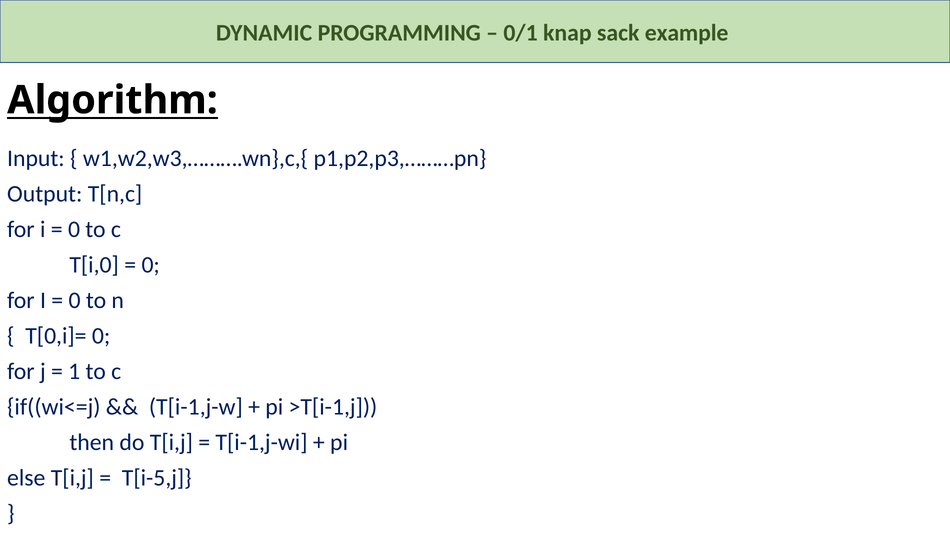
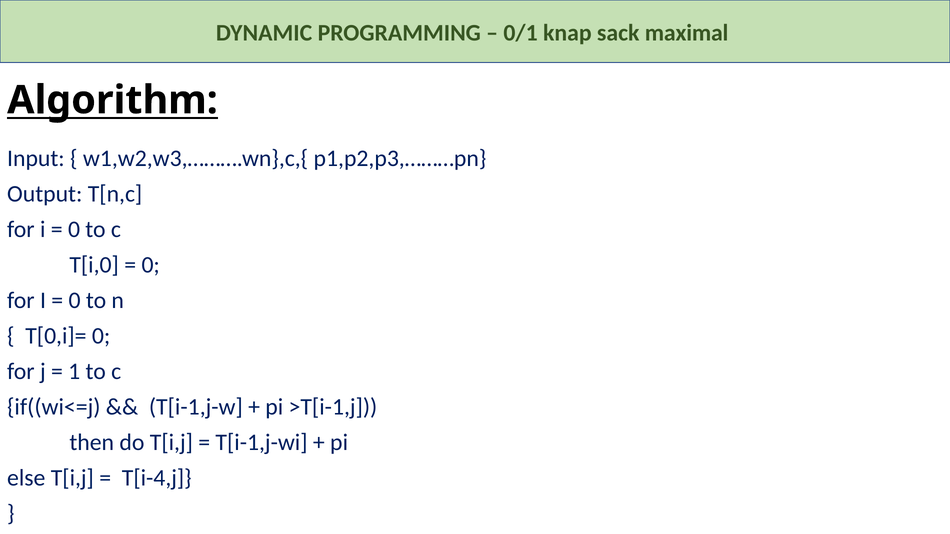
example: example -> maximal
T[i-5,j: T[i-5,j -> T[i-4,j
